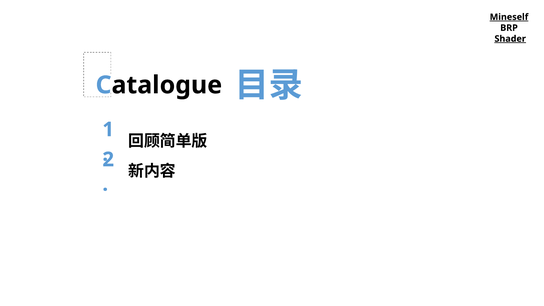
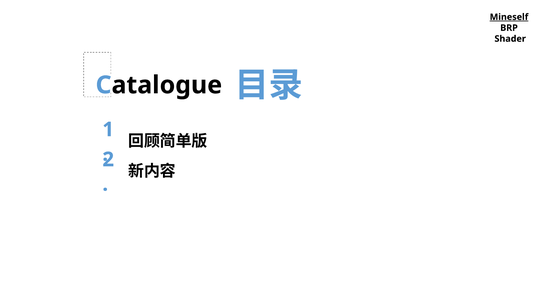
Shader underline: present -> none
